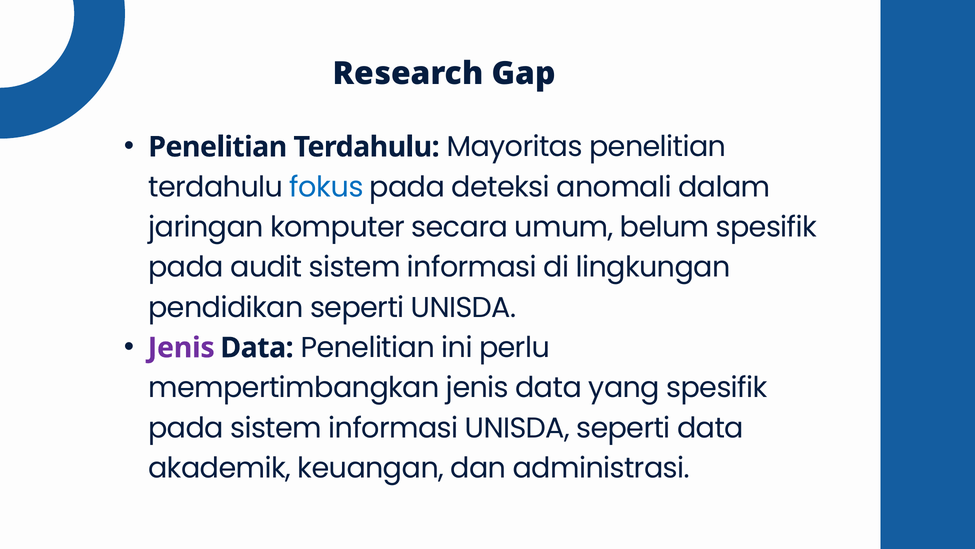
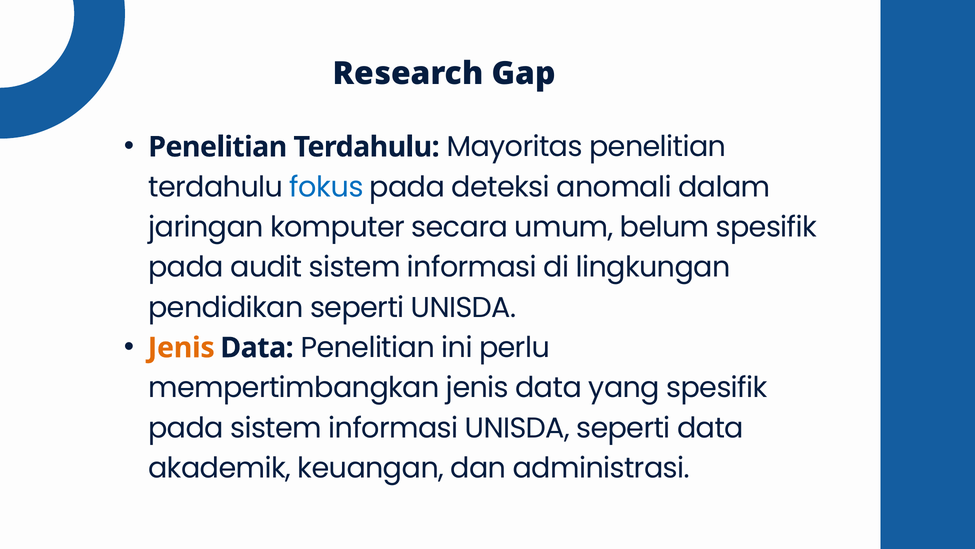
Jenis at (181, 347) colour: purple -> orange
